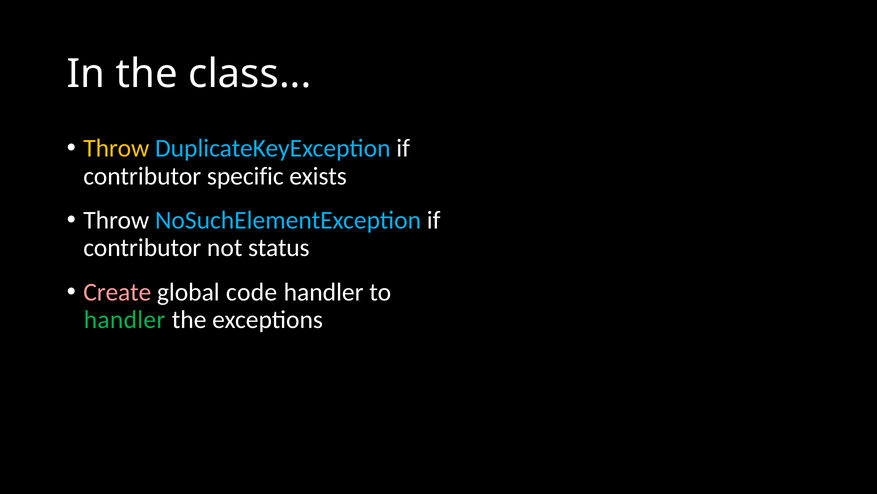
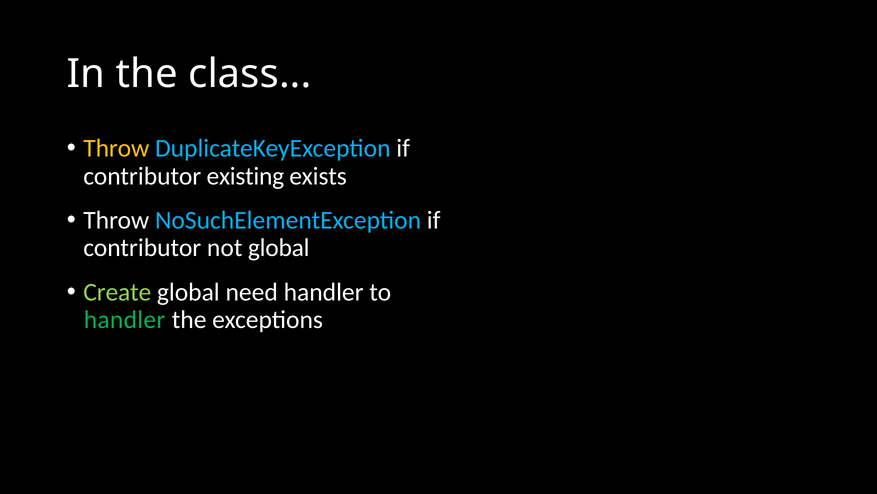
specific: specific -> existing
not status: status -> global
Create colour: pink -> light green
code: code -> need
